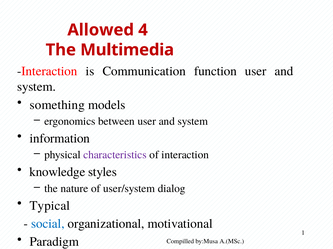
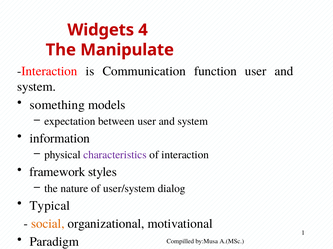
Allowed: Allowed -> Widgets
Multimedia: Multimedia -> Manipulate
ergonomics: ergonomics -> expectation
knowledge: knowledge -> framework
social colour: blue -> orange
